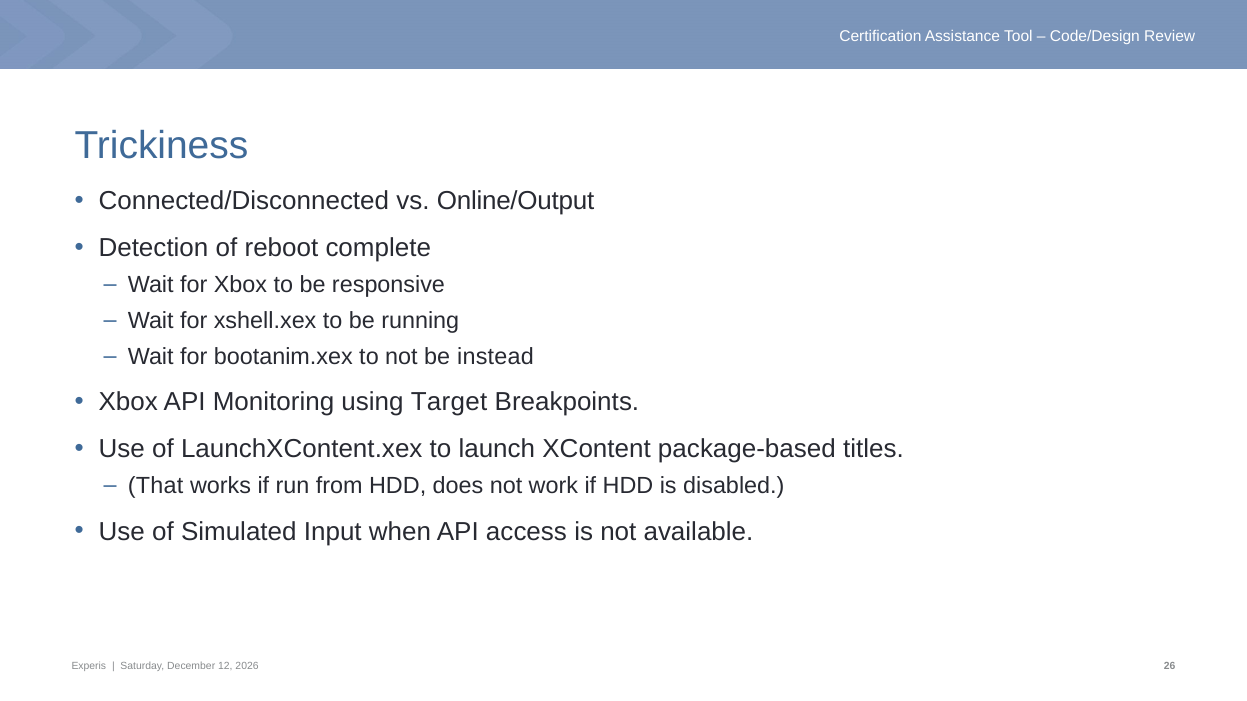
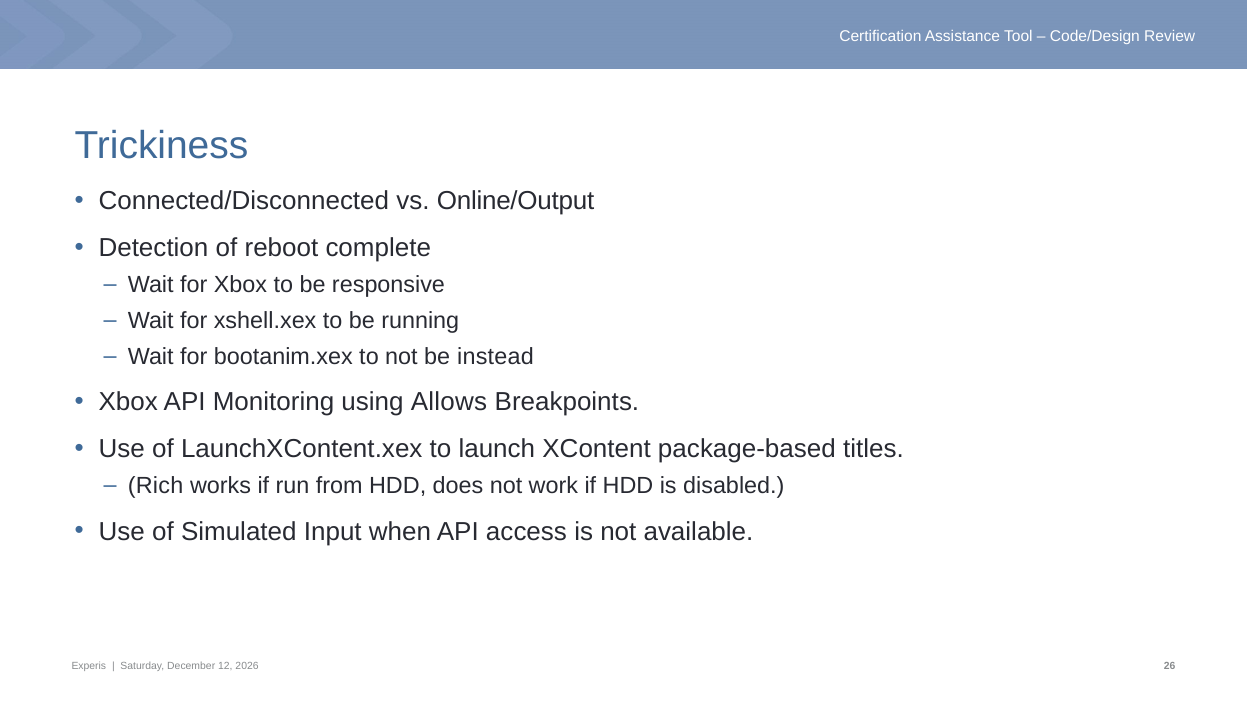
Target: Target -> Allows
That: That -> Rich
